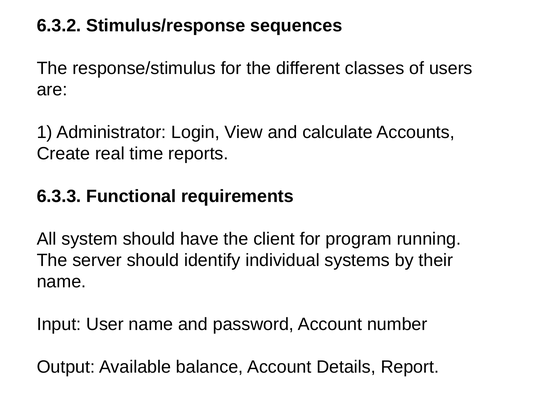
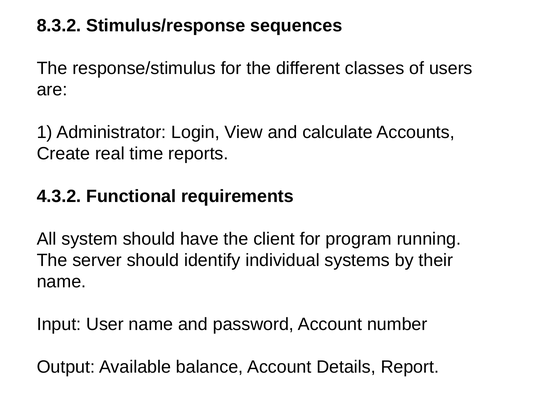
6.3.2: 6.3.2 -> 8.3.2
6.3.3: 6.3.3 -> 4.3.2
